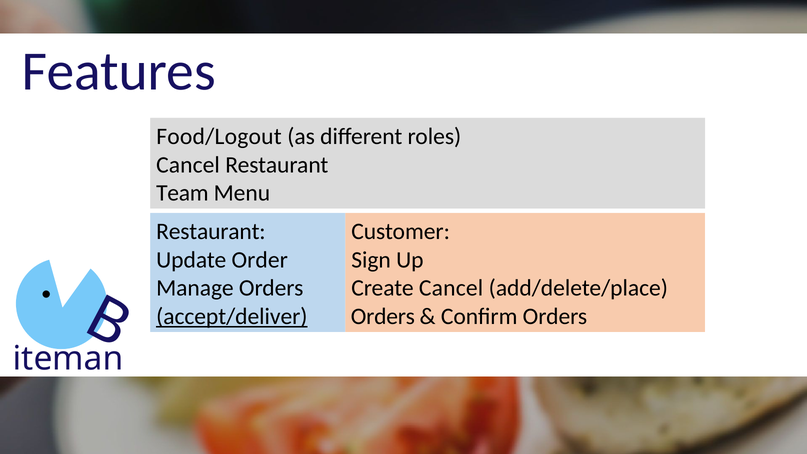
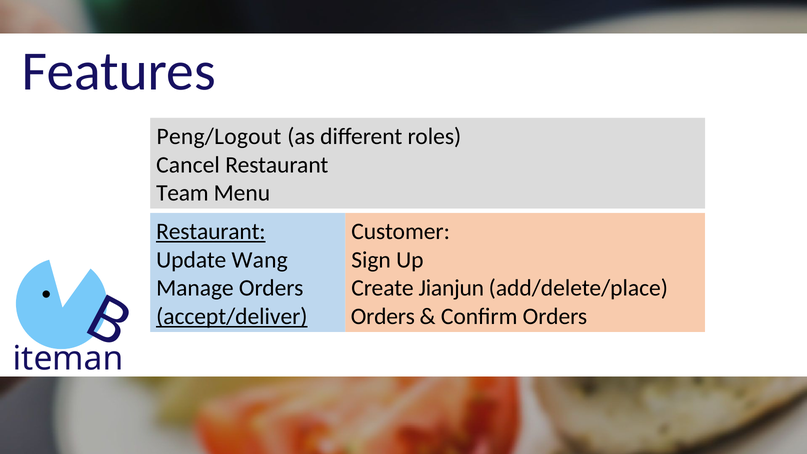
Food/Logout: Food/Logout -> Peng/Logout
Restaurant at (211, 232) underline: none -> present
Order: Order -> Wang
Create Cancel: Cancel -> Jianjun
